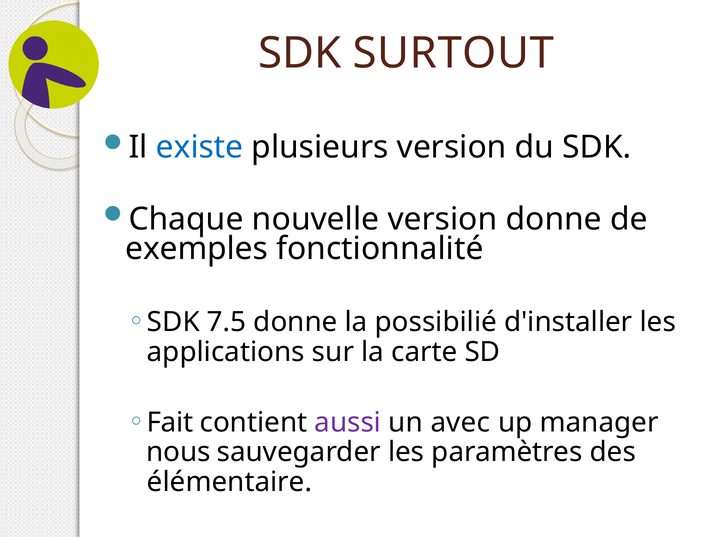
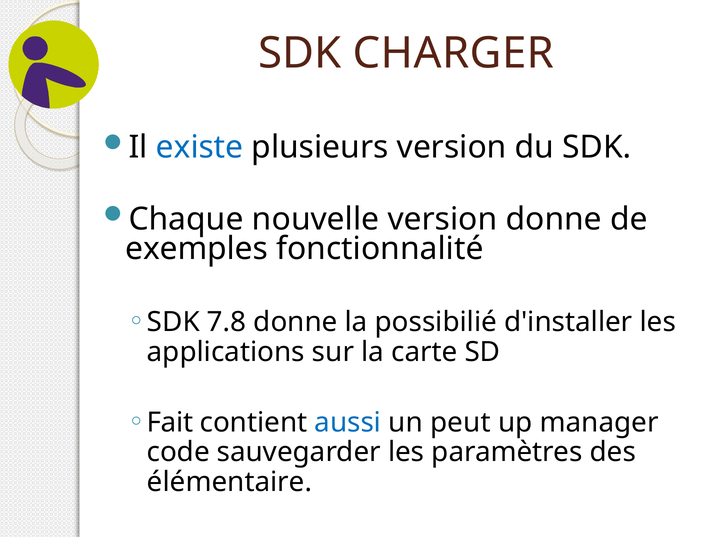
SURTOUT: SURTOUT -> CHARGER
7.5: 7.5 -> 7.8
aussi colour: purple -> blue
avec: avec -> peut
nous: nous -> code
